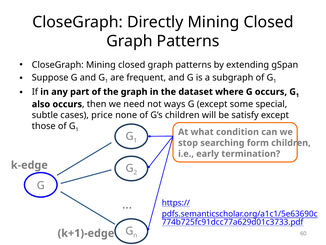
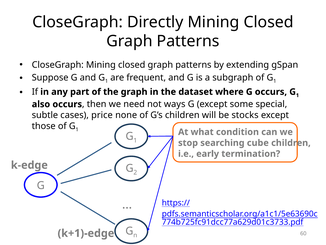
satisfy: satisfy -> stocks
form: form -> cube
